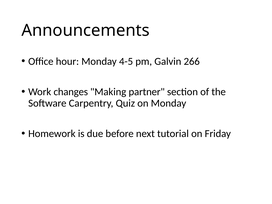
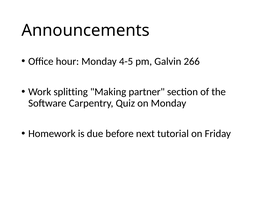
changes: changes -> splitting
